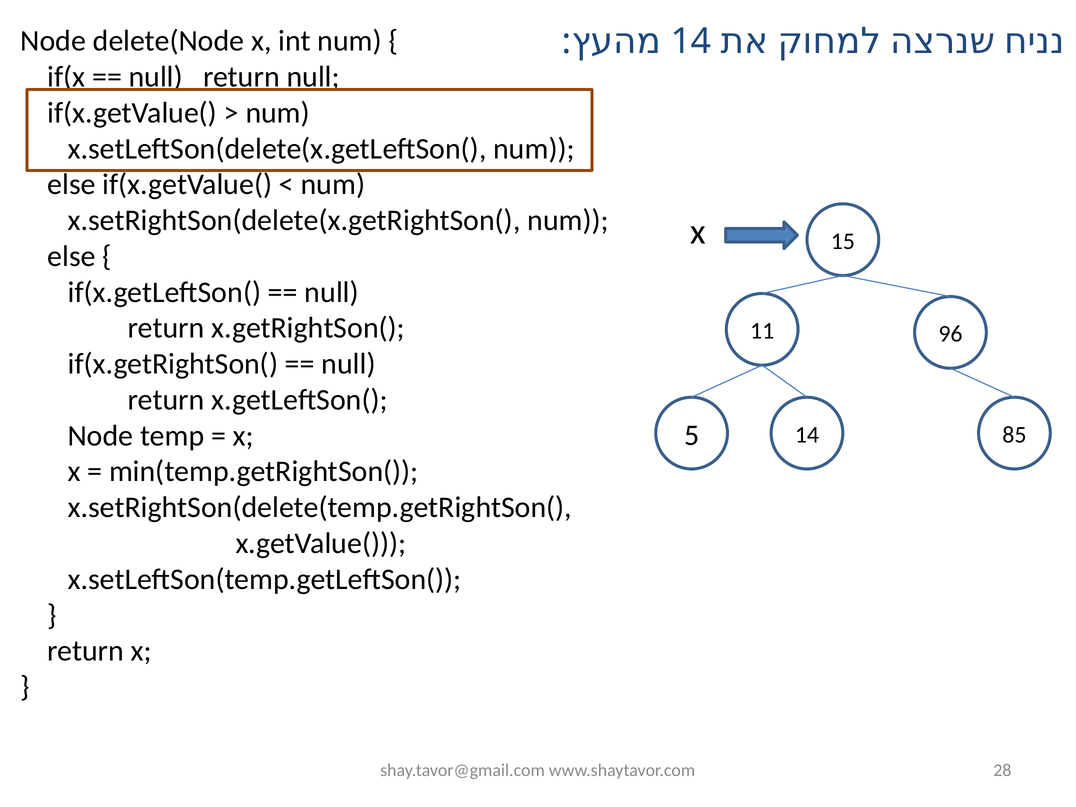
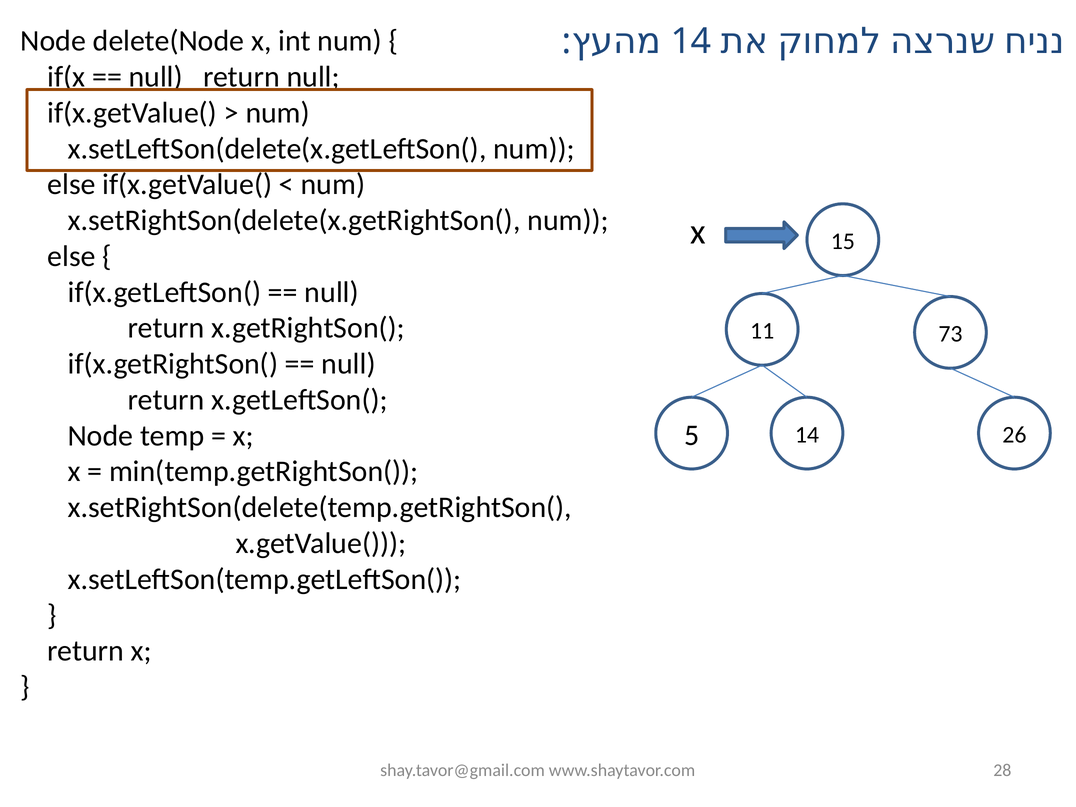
96: 96 -> 73
85: 85 -> 26
